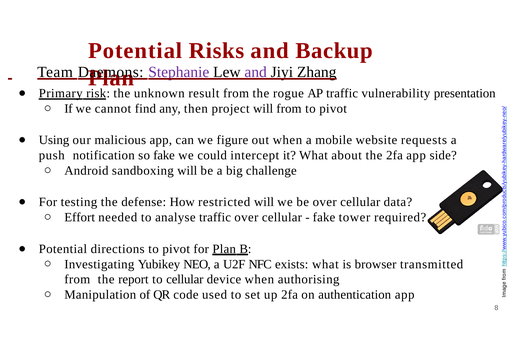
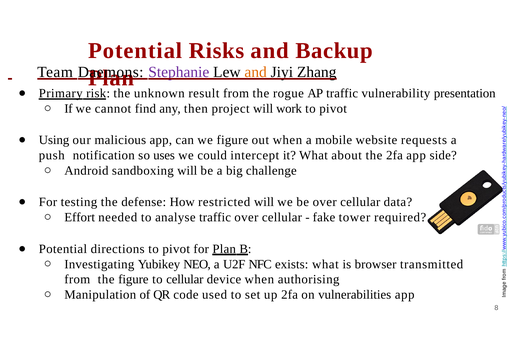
and at (256, 72) colour: purple -> orange
will from: from -> work
so fake: fake -> uses
the report: report -> figure
authentication: authentication -> vulnerabilities
